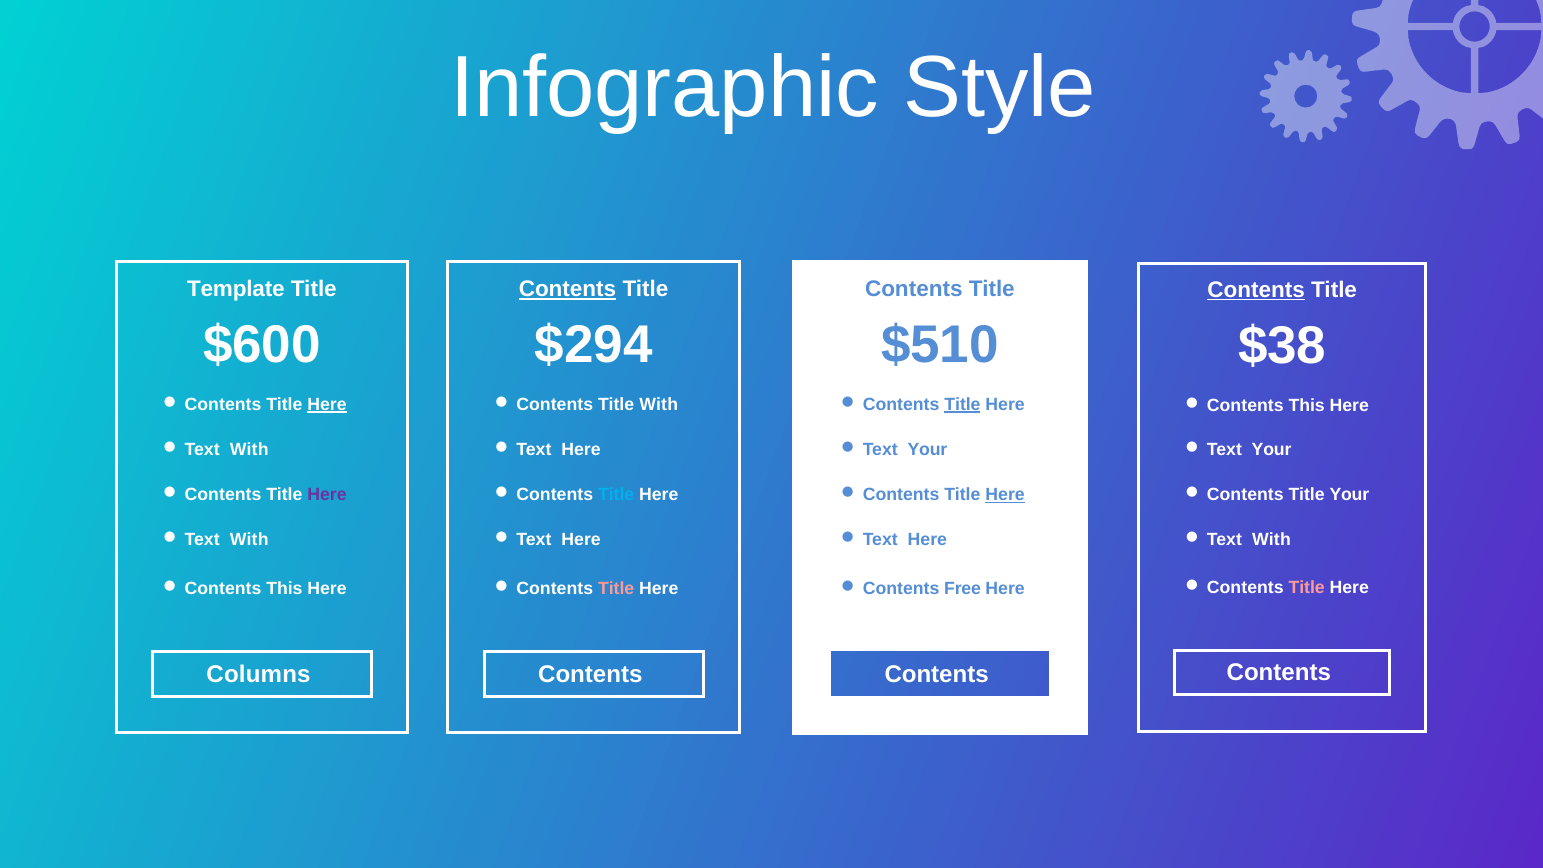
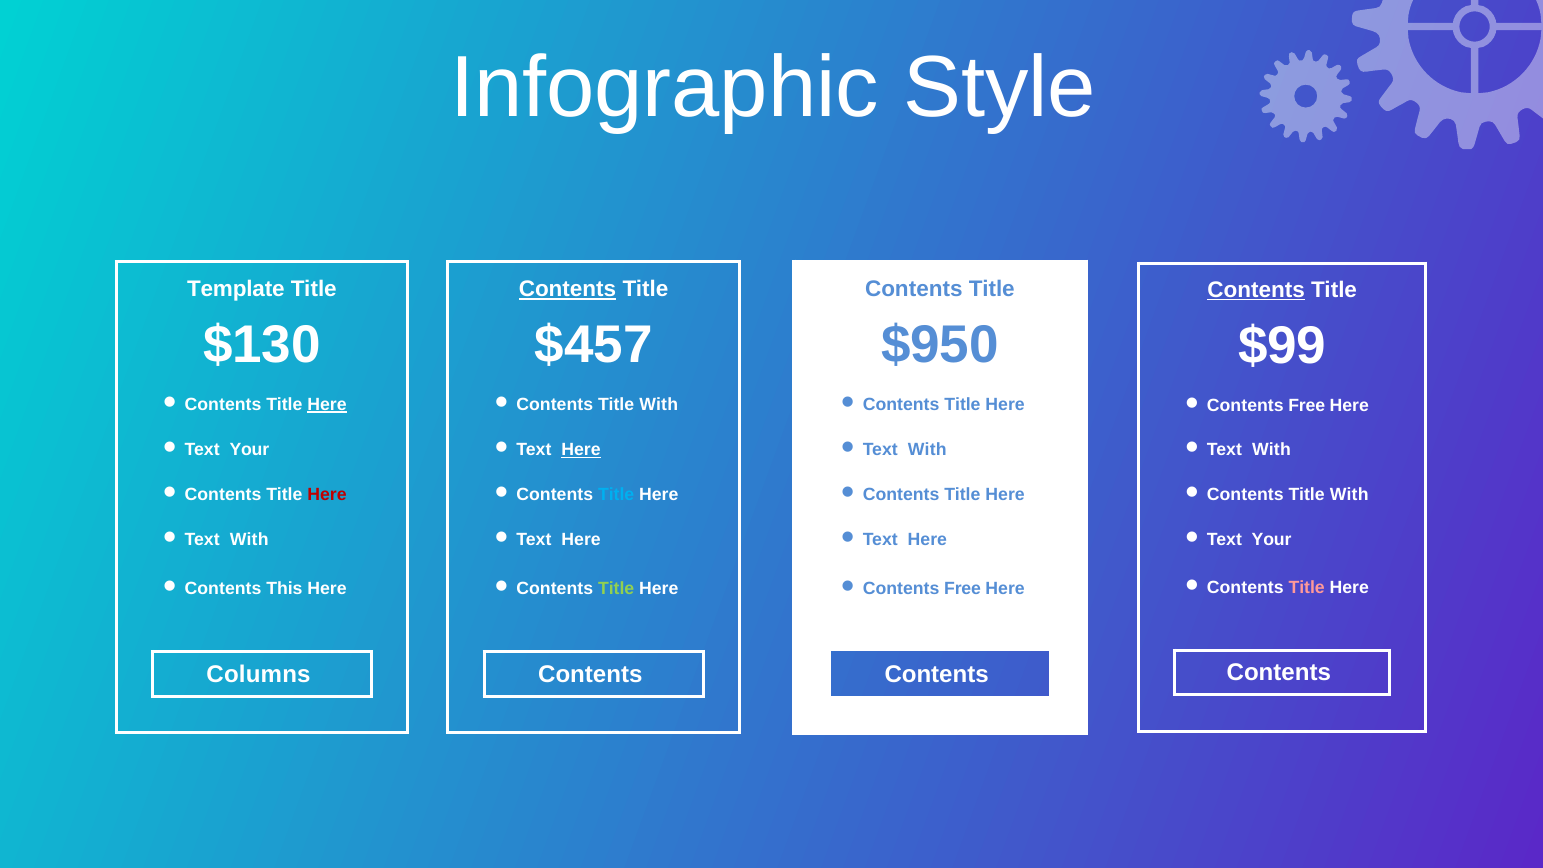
$600: $600 -> $130
$294: $294 -> $457
$510: $510 -> $950
$38: $38 -> $99
Title at (963, 404) underline: present -> none
This at (1307, 405): This -> Free
With at (249, 449): With -> Your
Here at (581, 449) underline: none -> present
Your at (927, 449): Your -> With
Your at (1272, 450): Your -> With
Here at (327, 494) colour: purple -> red
Here at (1005, 494) underline: present -> none
Your at (1349, 495): Your -> With
With at (1271, 539): With -> Your
Title at (616, 589) colour: pink -> light green
